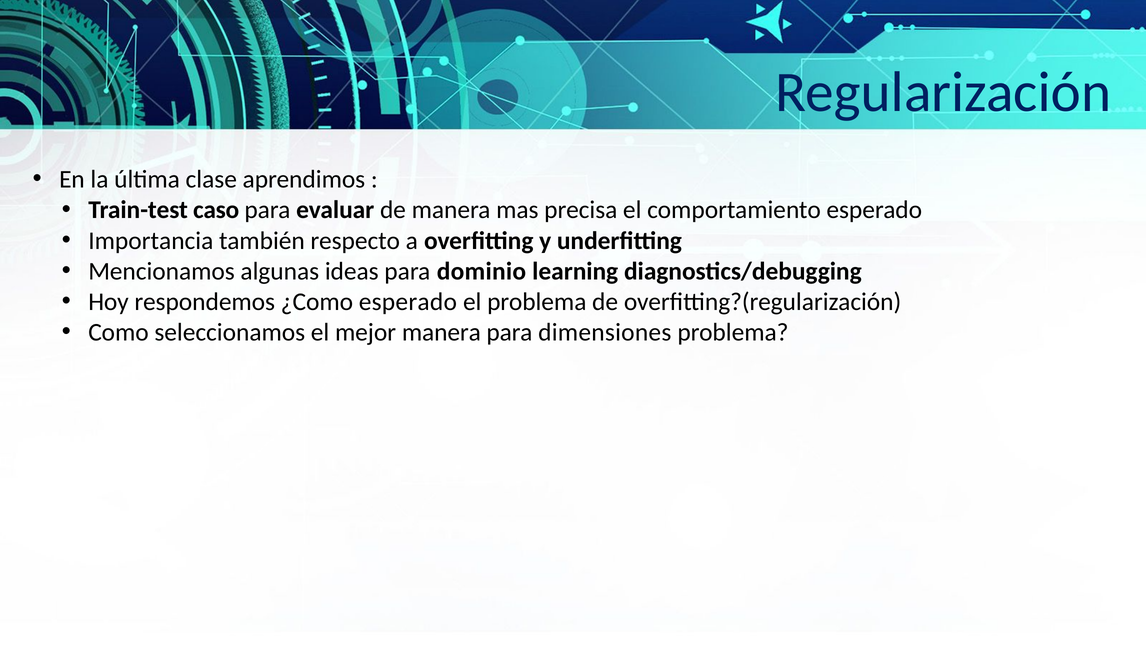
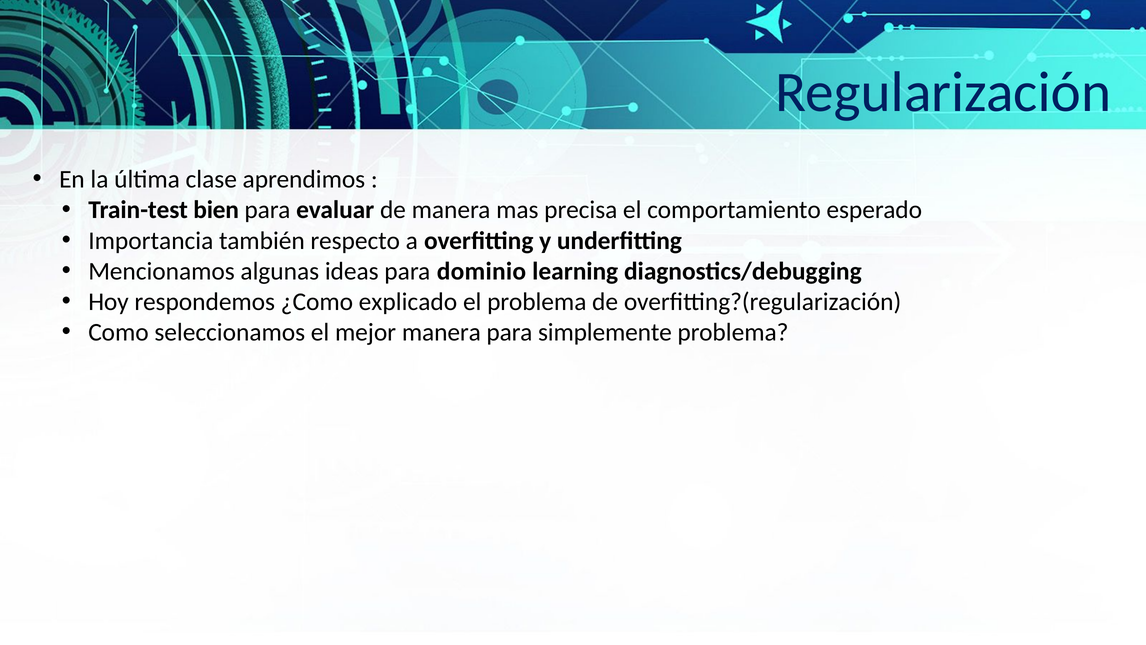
caso: caso -> bien
¿Como esperado: esperado -> explicado
dimensiones: dimensiones -> simplemente
